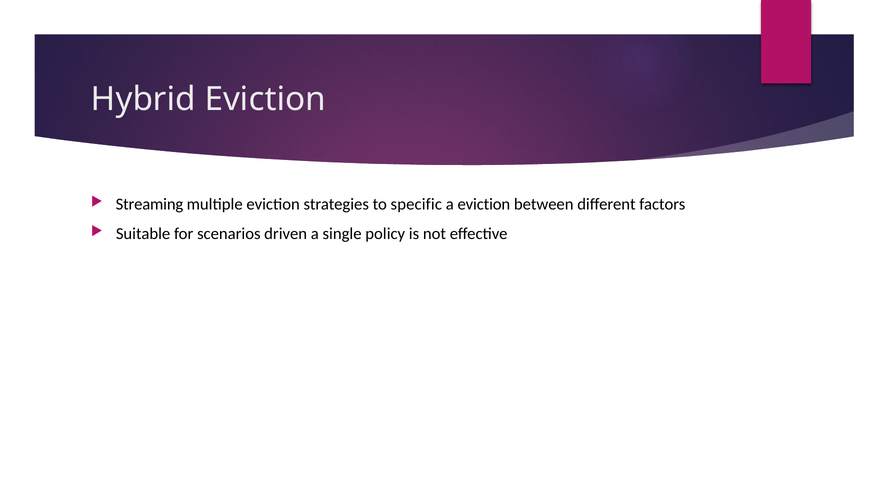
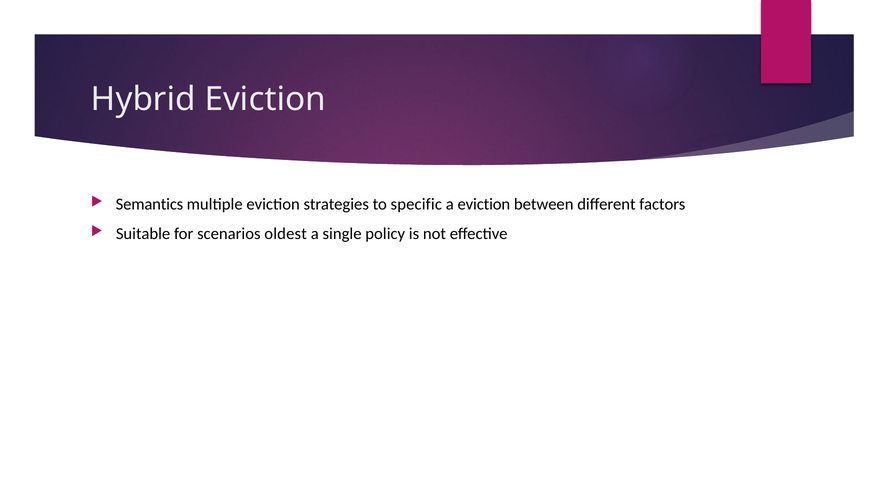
Streaming: Streaming -> Semantics
driven: driven -> oldest
